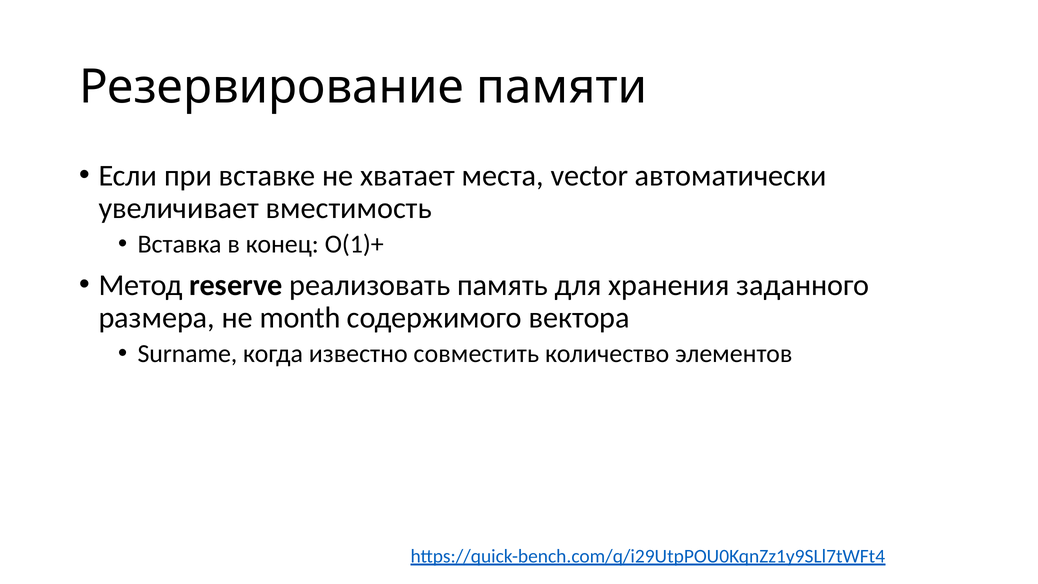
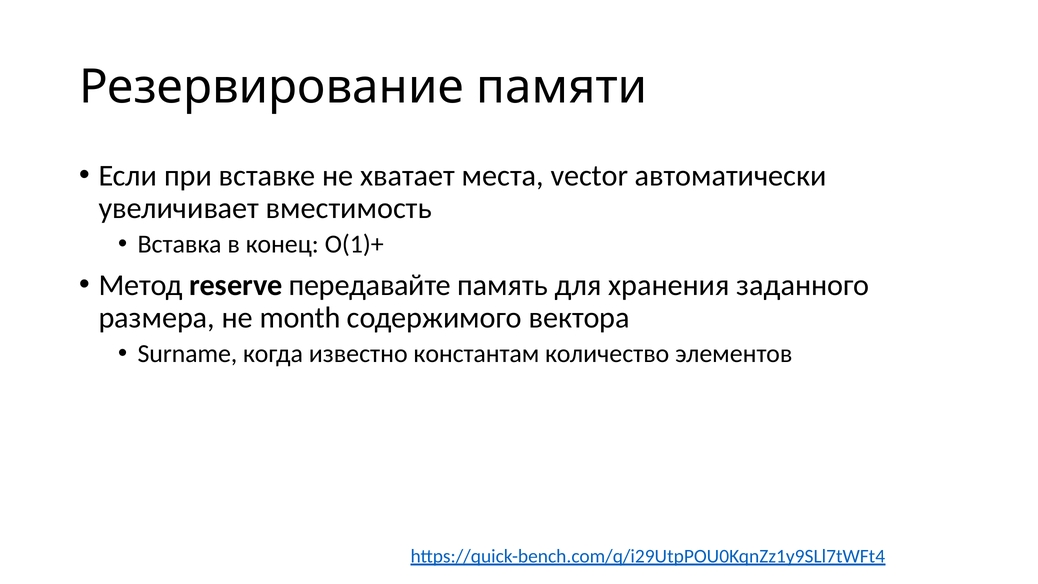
реализовать: реализовать -> передавайте
совместить: совместить -> константам
